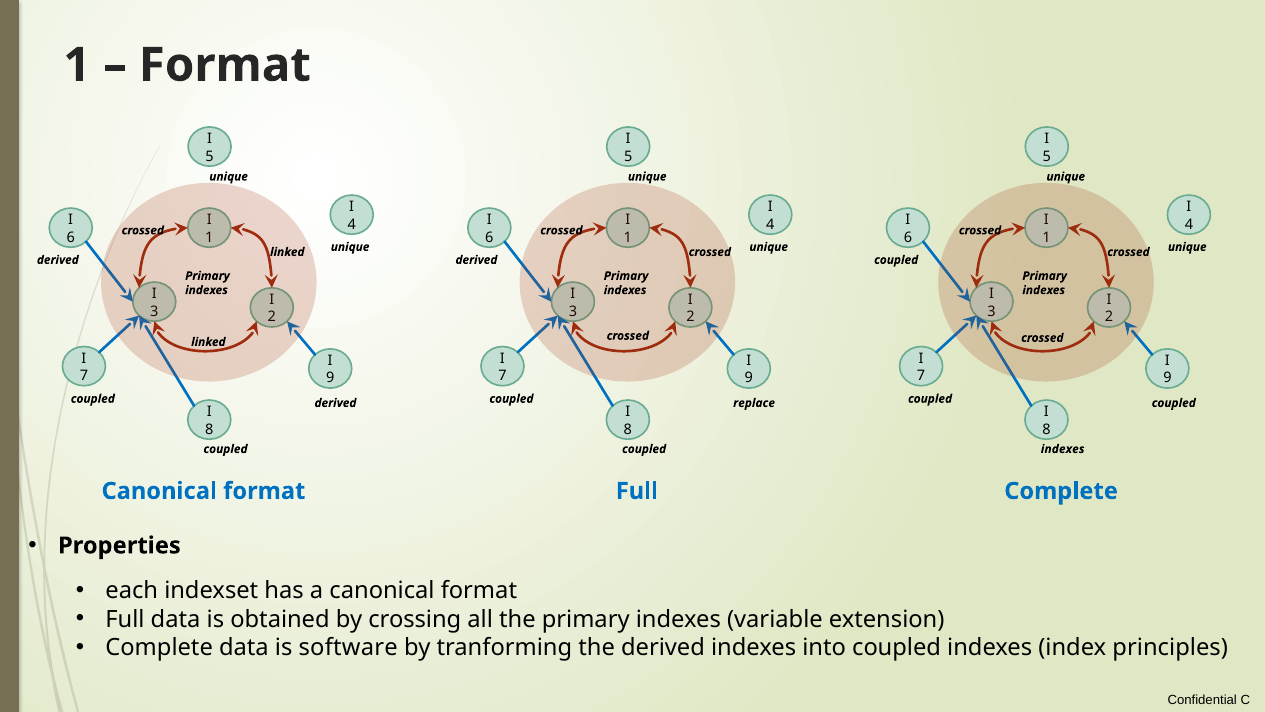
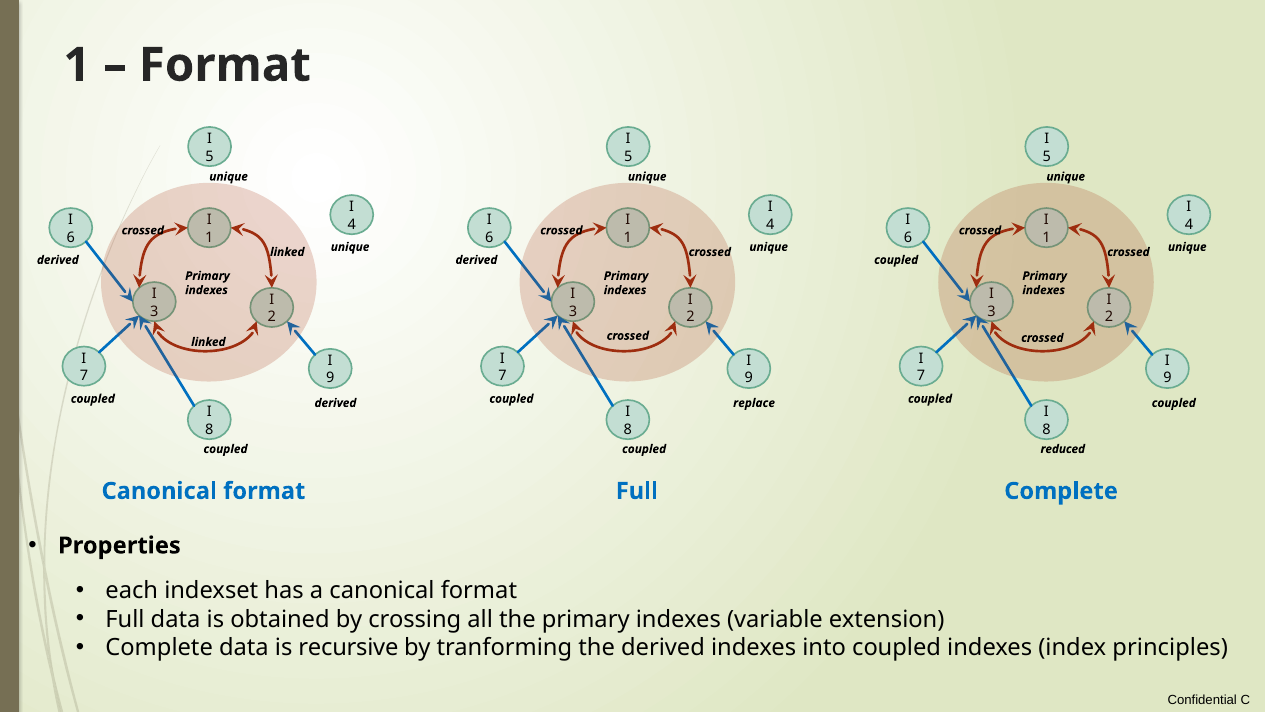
indexes at (1063, 449): indexes -> reduced
software: software -> recursive
